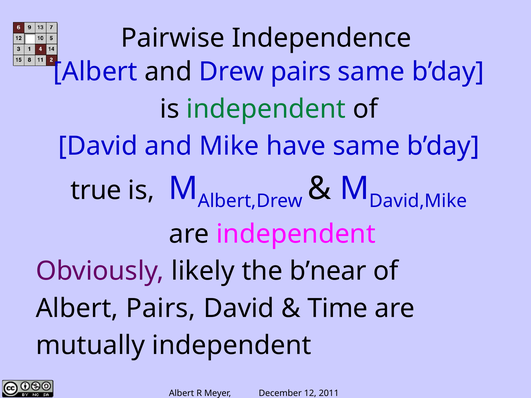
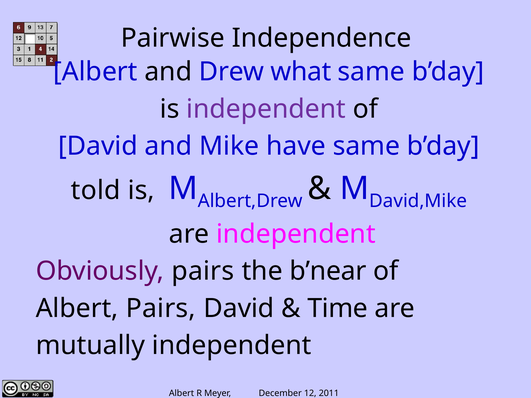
Drew pairs: pairs -> what
independent at (266, 109) colour: green -> purple
true: true -> told
Obviously likely: likely -> pairs
